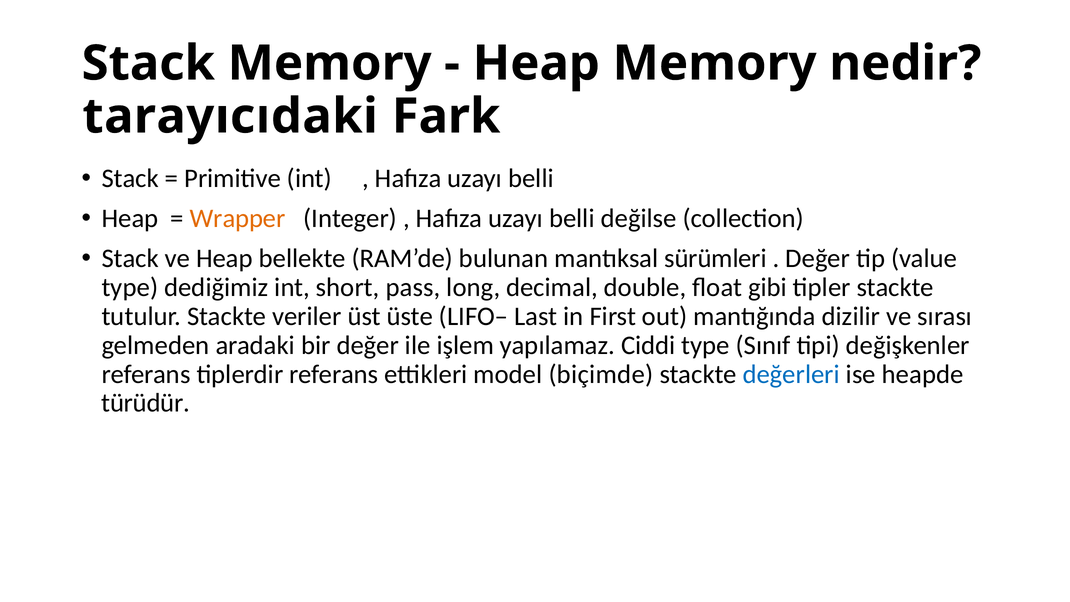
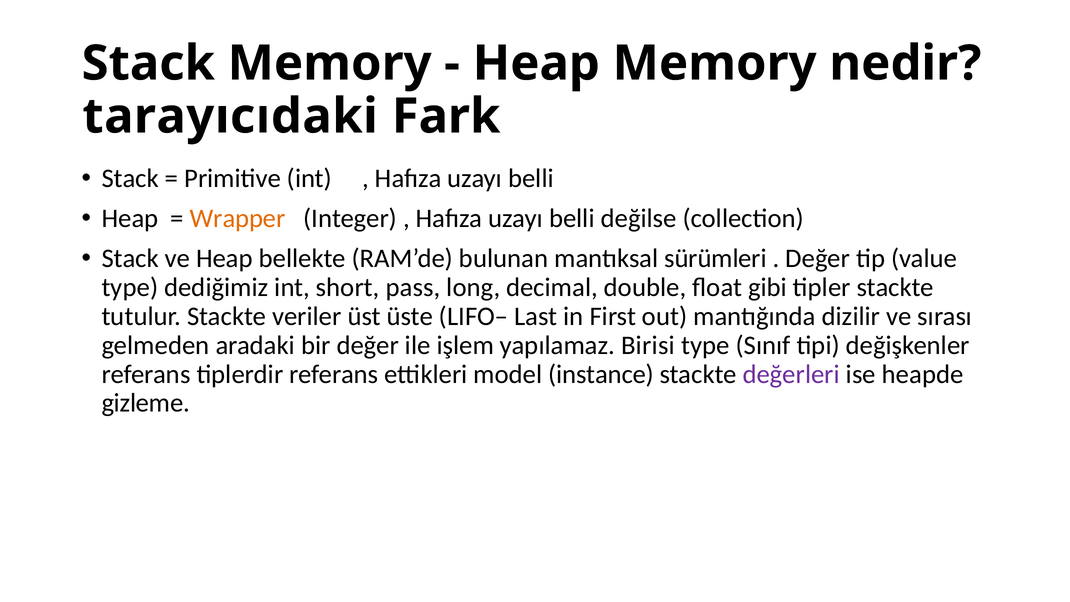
Ciddi: Ciddi -> Birisi
biçimde: biçimde -> instance
değerleri colour: blue -> purple
türüdür: türüdür -> gizleme
